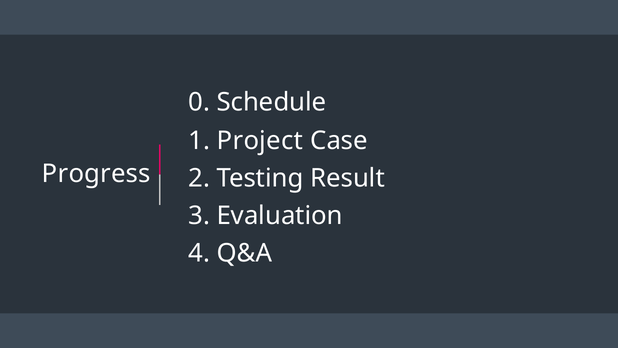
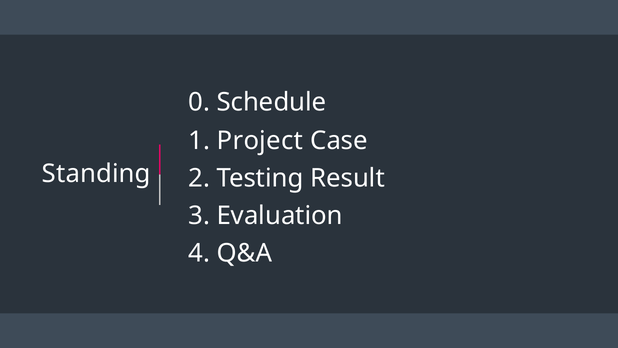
Progress: Progress -> Standing
